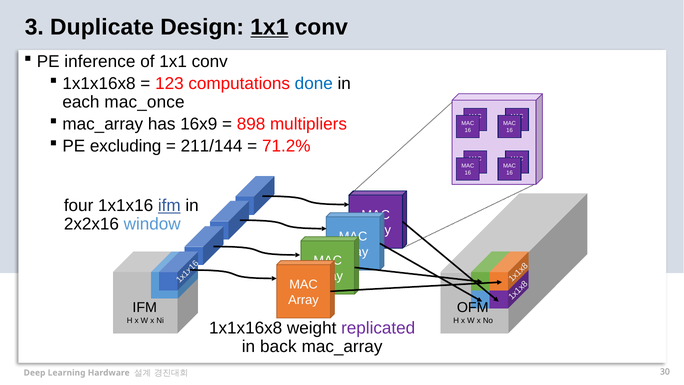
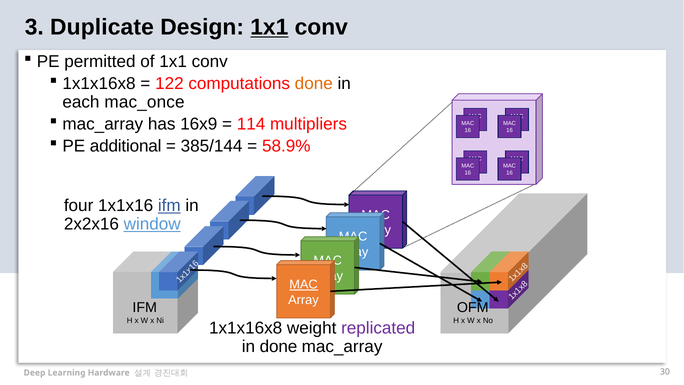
inference: inference -> permitted
123: 123 -> 122
done at (314, 83) colour: blue -> orange
898: 898 -> 114
excluding: excluding -> additional
211/144: 211/144 -> 385/144
71.2%: 71.2% -> 58.9%
window underline: none -> present
MAC at (304, 284) underline: none -> present
in back: back -> done
